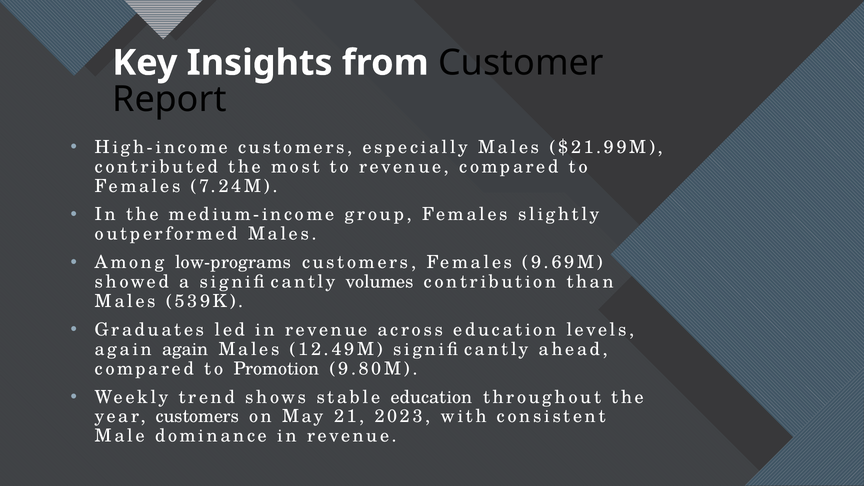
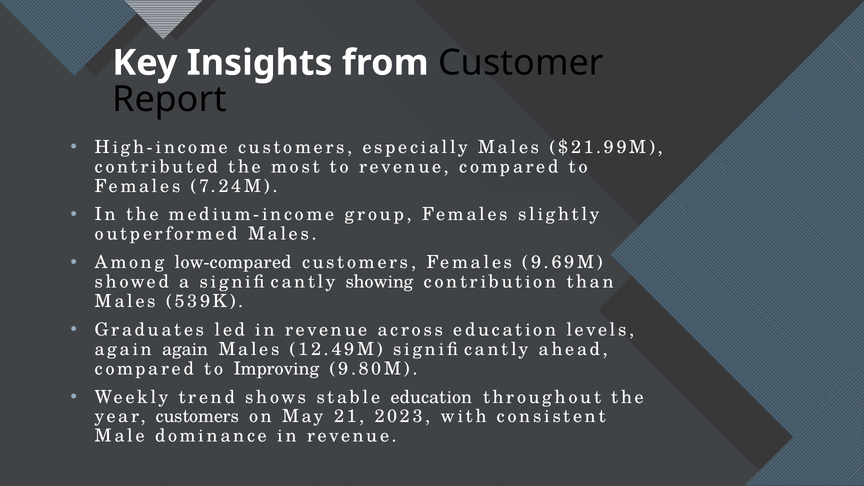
low-programs: low-programs -> low-compared
volumes: volumes -> showing
Promotion: Promotion -> Improving
